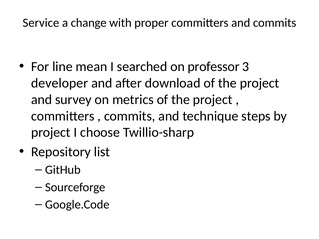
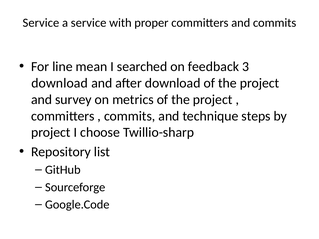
a change: change -> service
professor: professor -> feedback
developer at (60, 83): developer -> download
